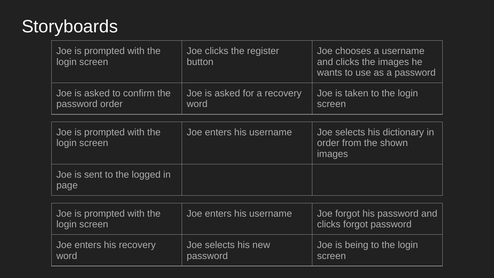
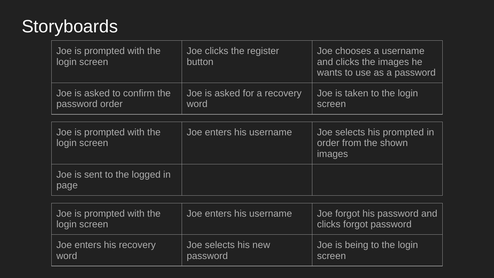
his dictionary: dictionary -> prompted
